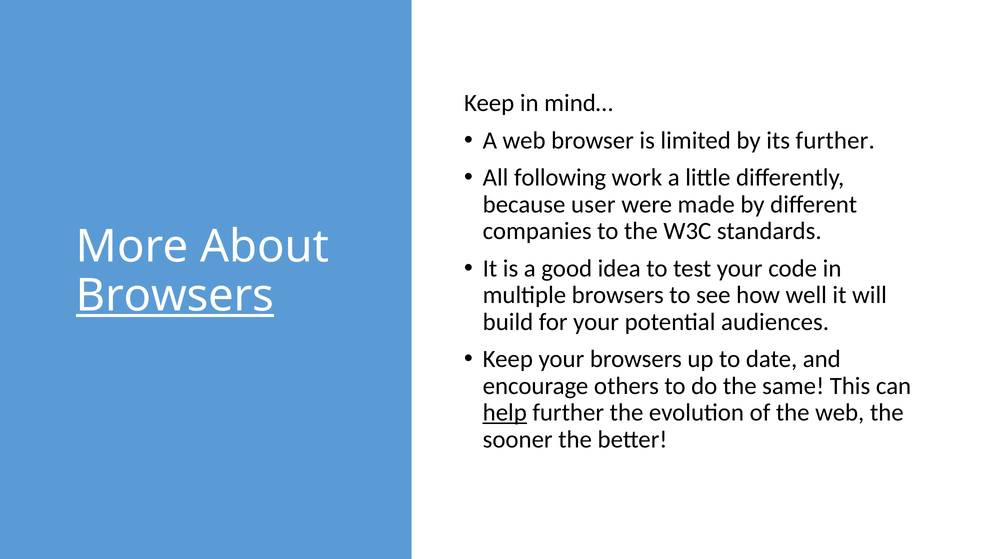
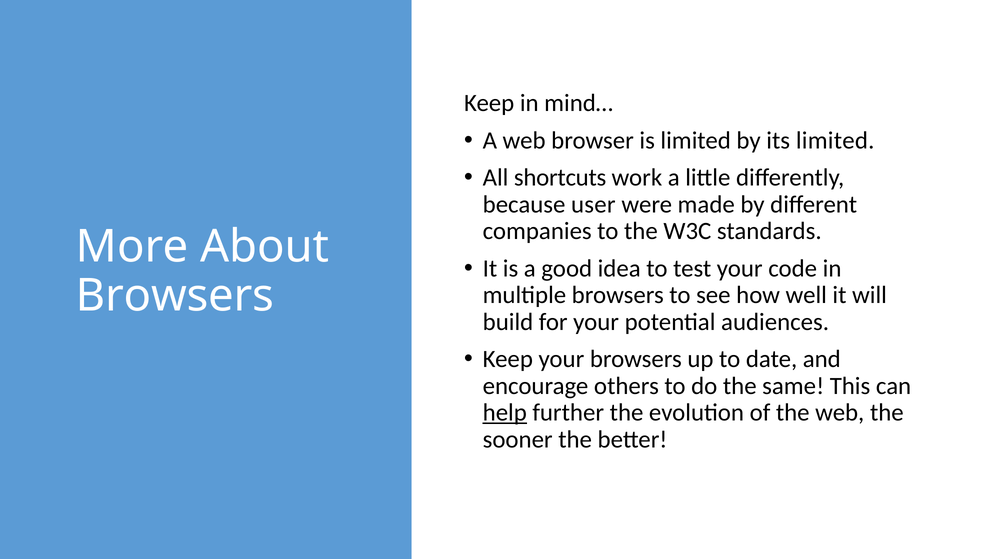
its further: further -> limited
following: following -> shortcuts
Browsers at (175, 296) underline: present -> none
